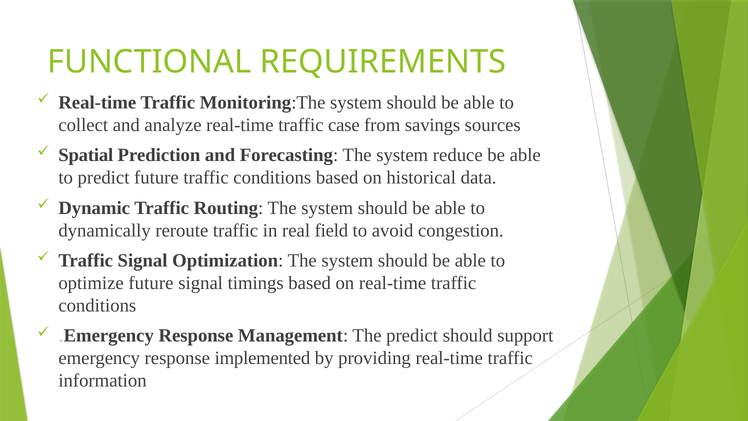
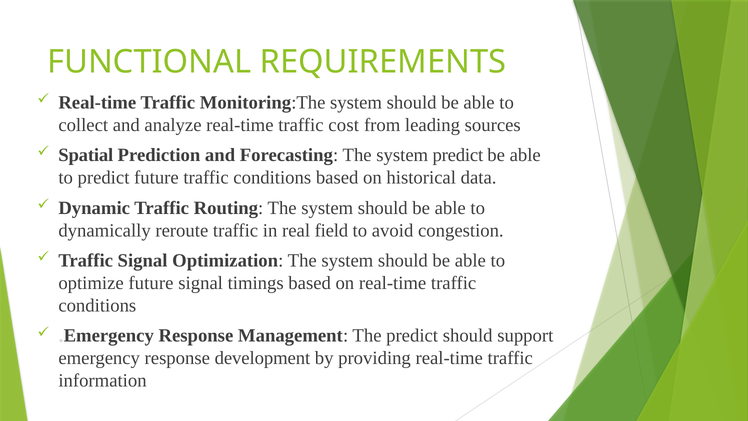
case: case -> cost
savings: savings -> leading
system reduce: reduce -> predict
implemented: implemented -> development
